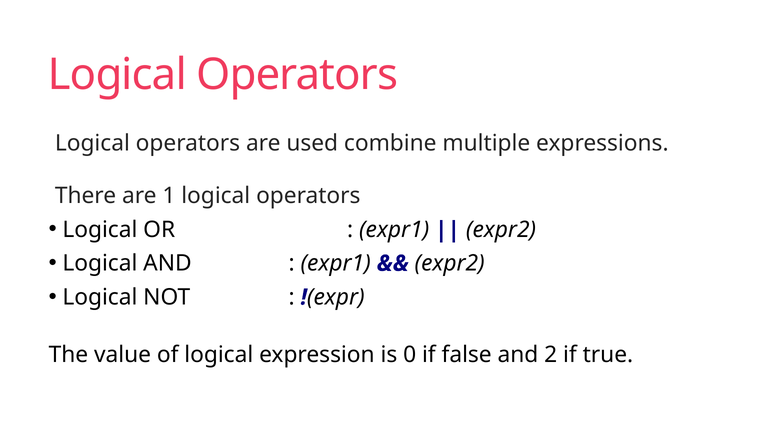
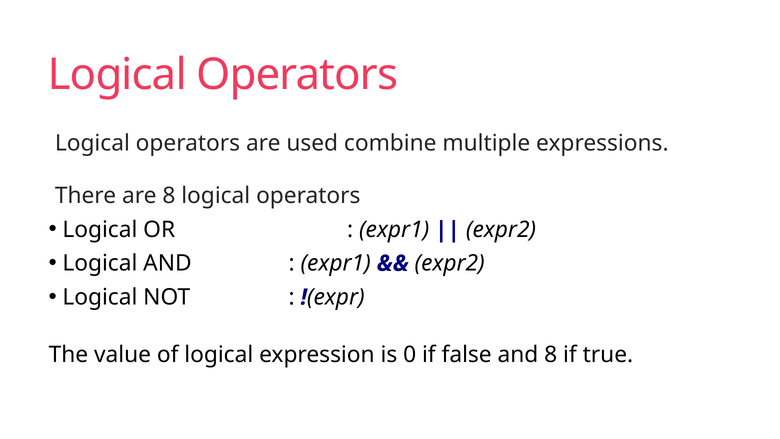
are 1: 1 -> 8
and 2: 2 -> 8
